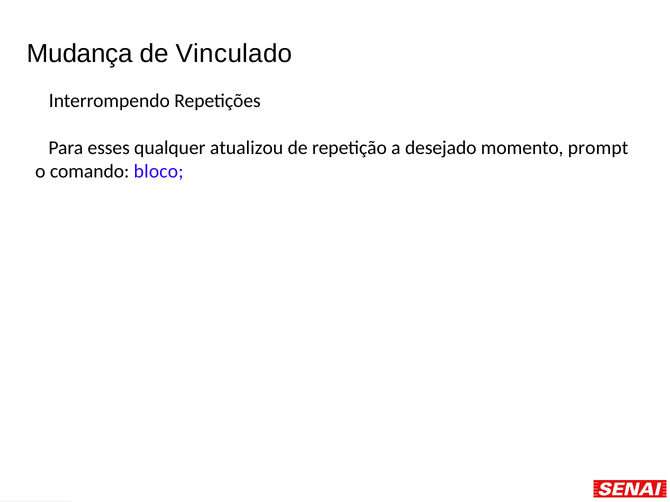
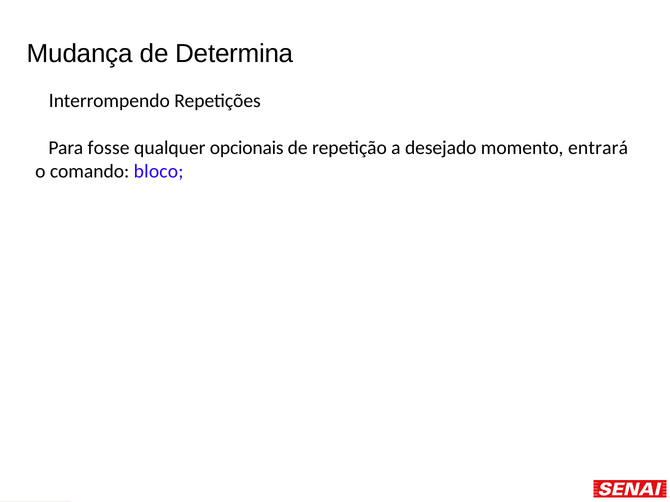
Vinculado: Vinculado -> Determina
esses: esses -> fosse
atualizou: atualizou -> opcionais
prompt: prompt -> entrará
